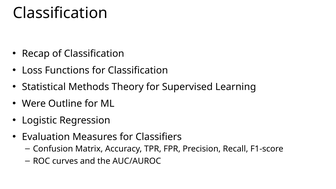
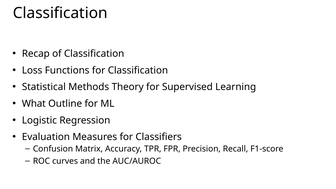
Were: Were -> What
